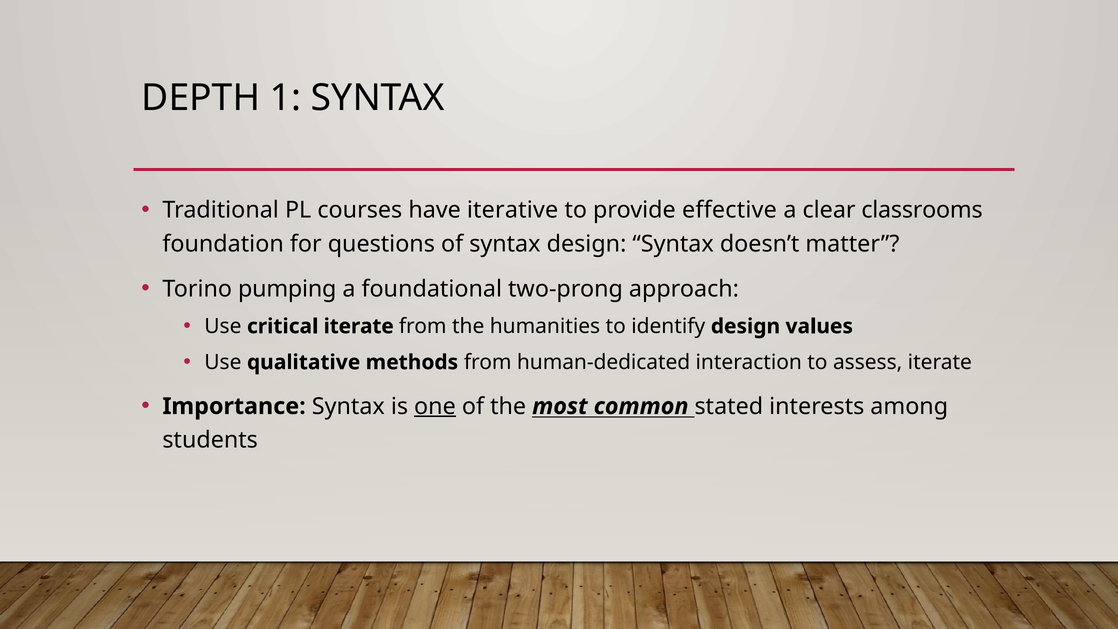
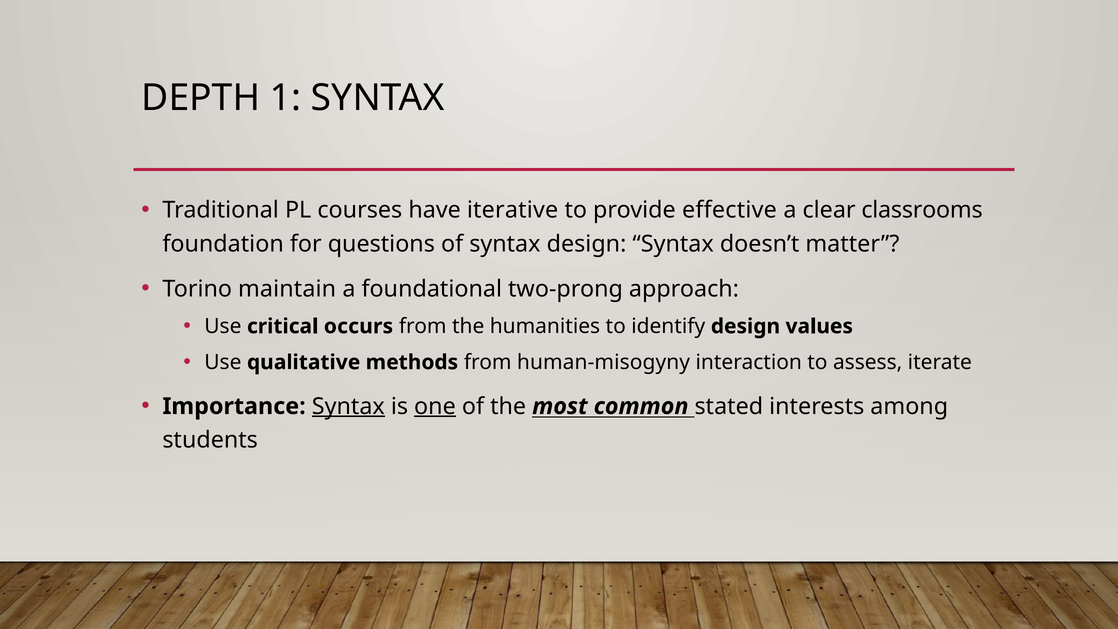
pumping: pumping -> maintain
critical iterate: iterate -> occurs
human-dedicated: human-dedicated -> human-misogyny
Syntax at (348, 406) underline: none -> present
